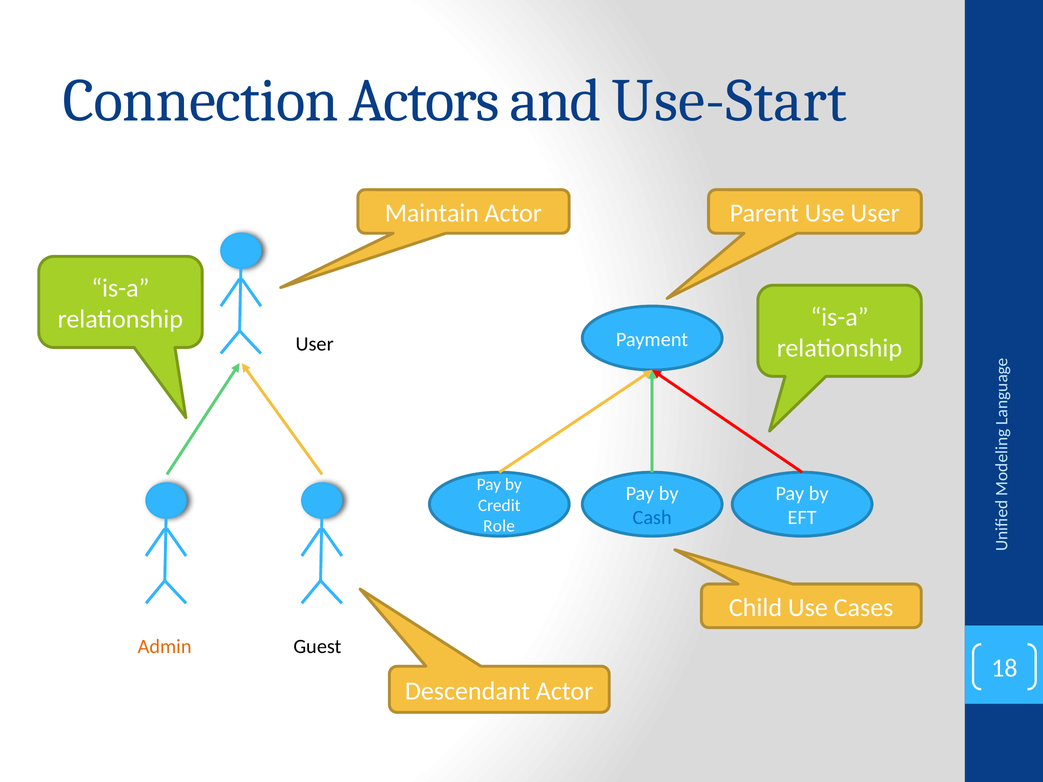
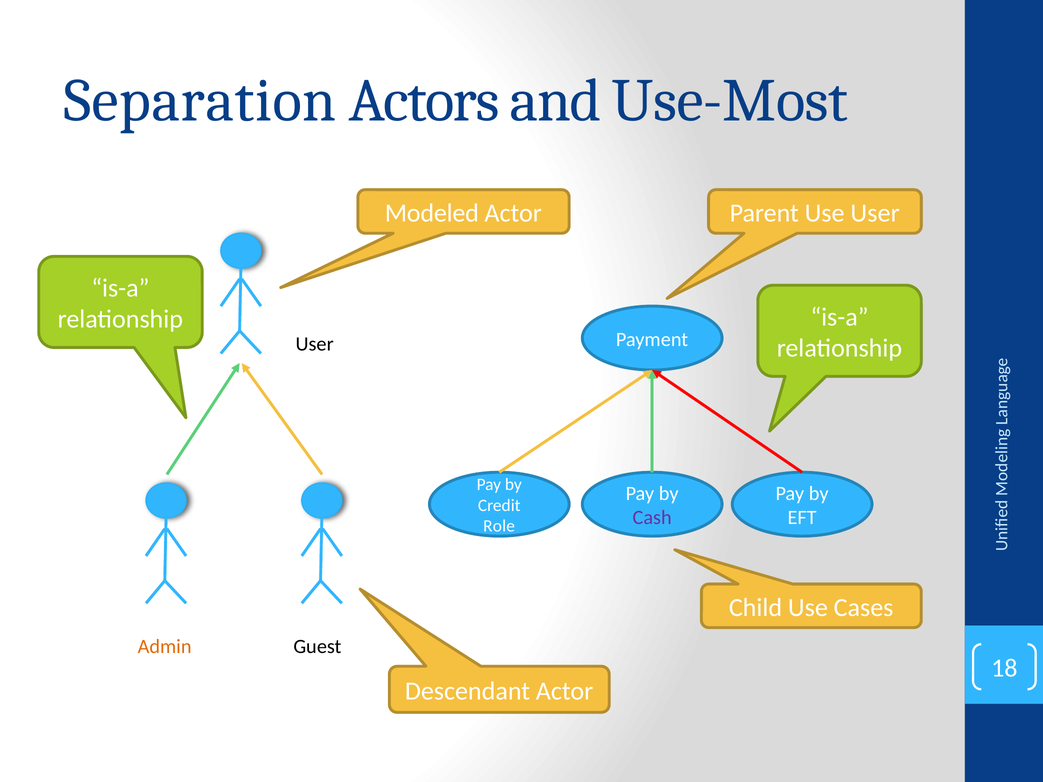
Connection: Connection -> Separation
Use-Start: Use-Start -> Use-Most
Maintain: Maintain -> Modeled
Cash colour: blue -> purple
